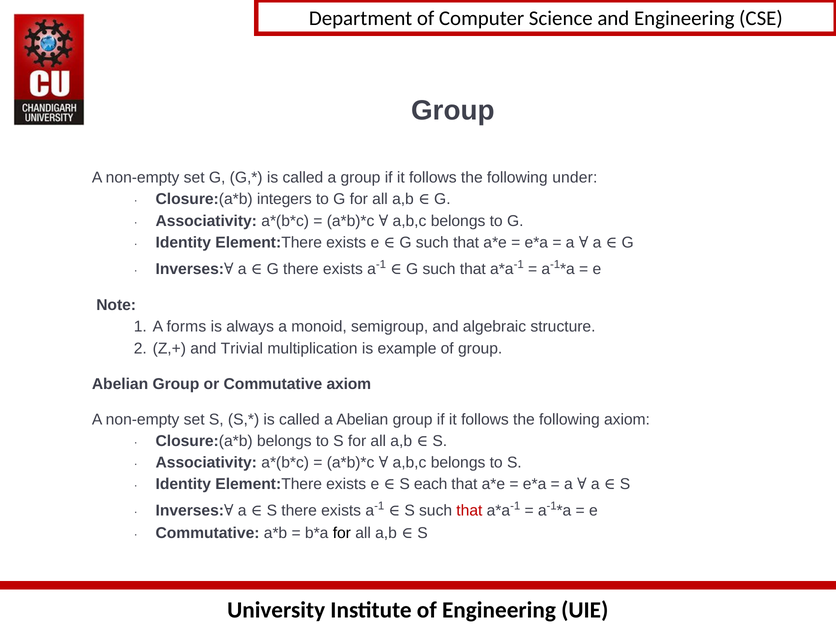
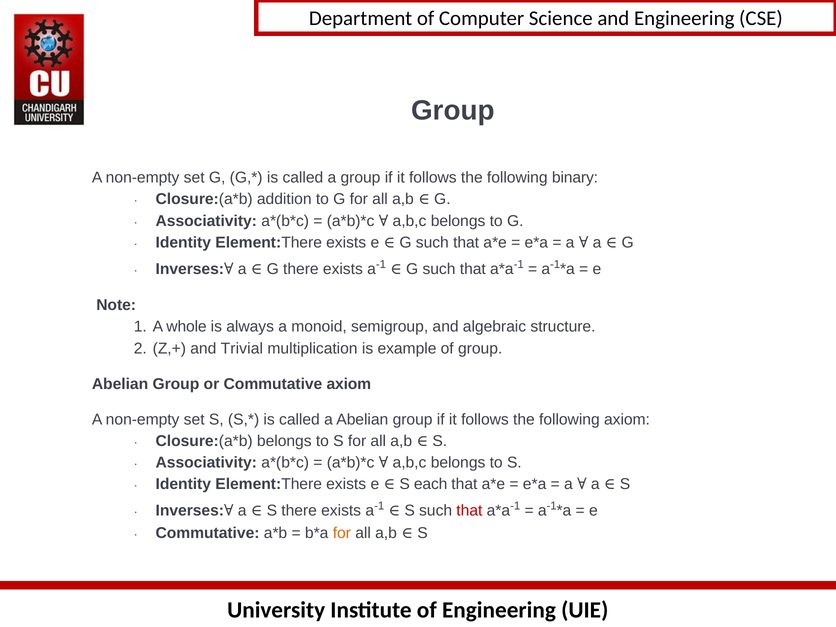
under: under -> binary
integers: integers -> addition
forms: forms -> whole
for at (342, 533) colour: black -> orange
